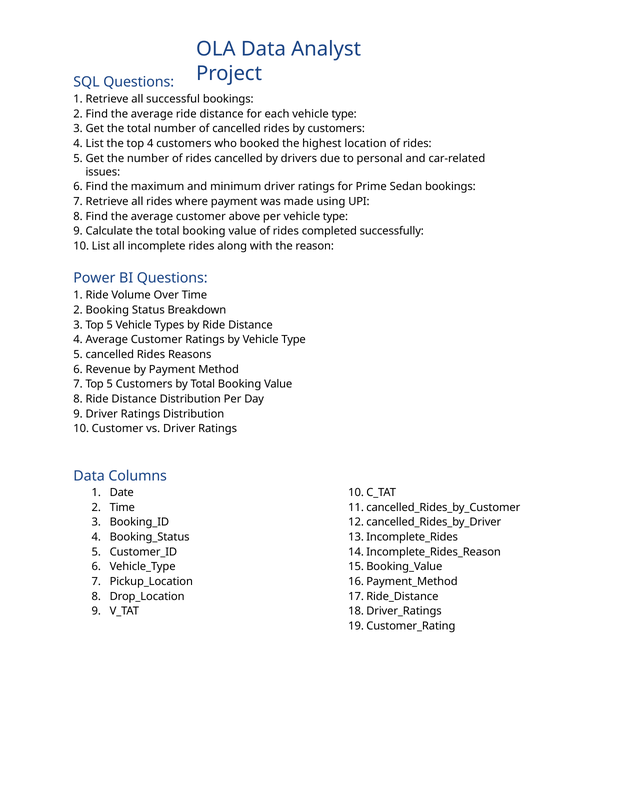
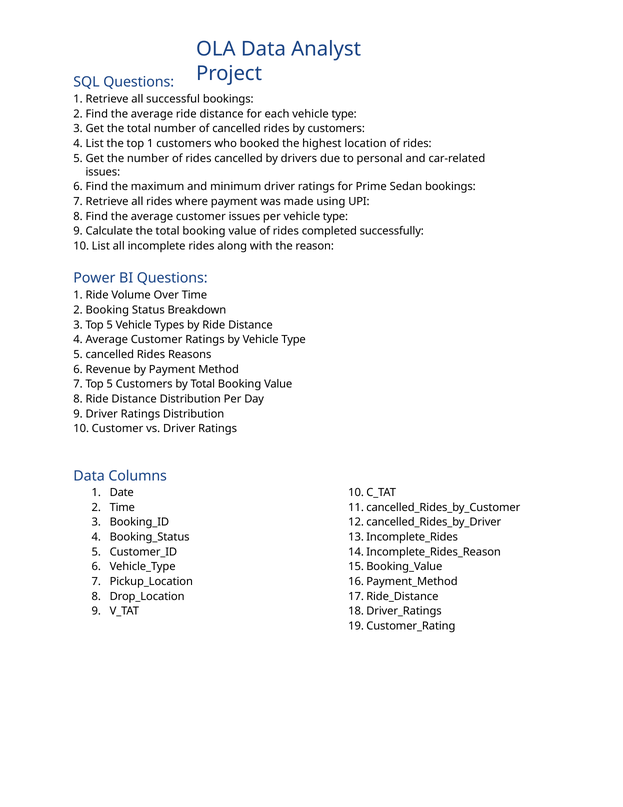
top 4: 4 -> 1
customer above: above -> issues
